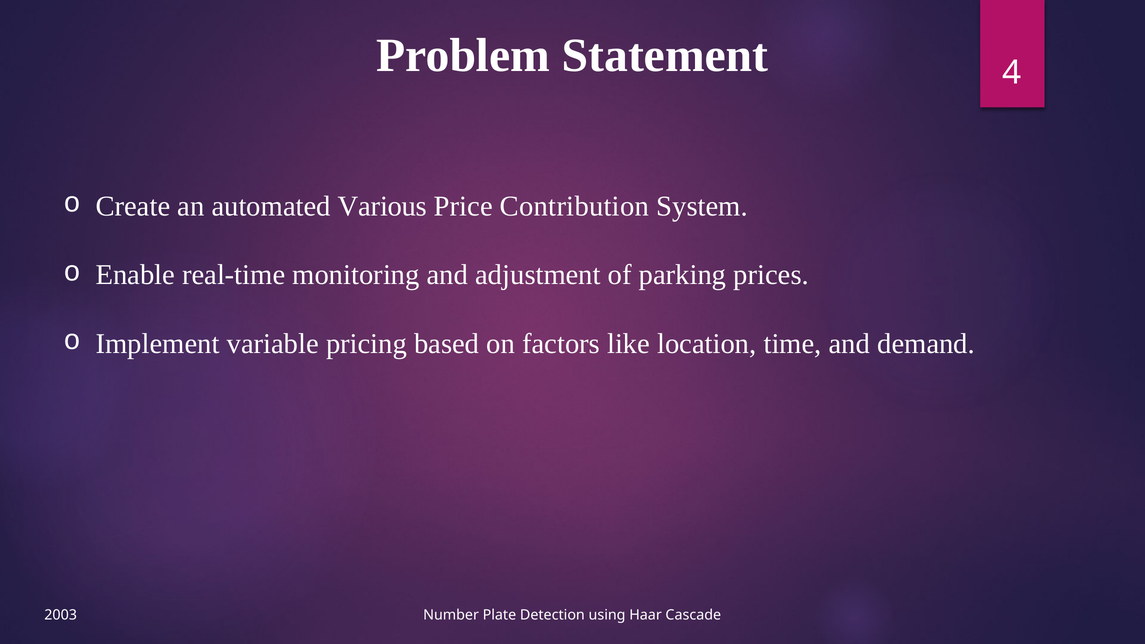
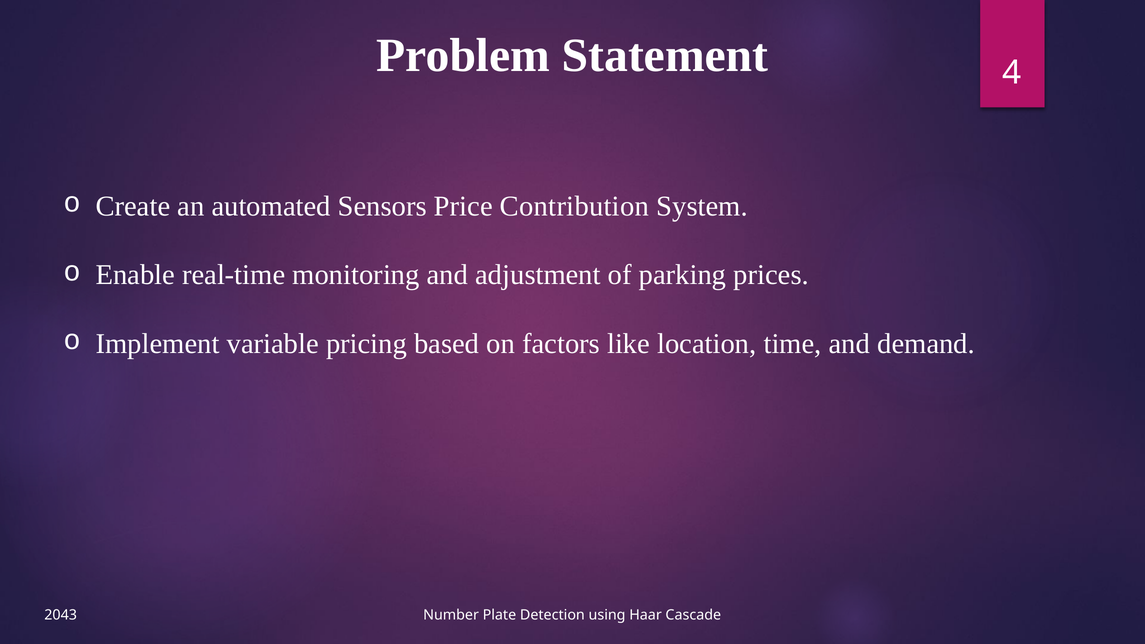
Various: Various -> Sensors
2003: 2003 -> 2043
